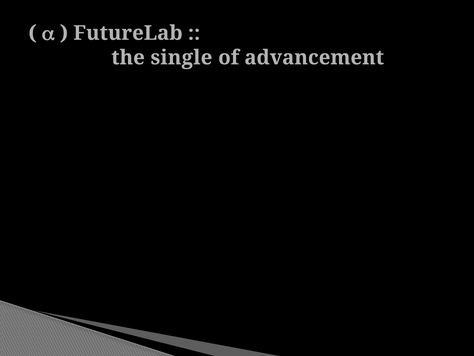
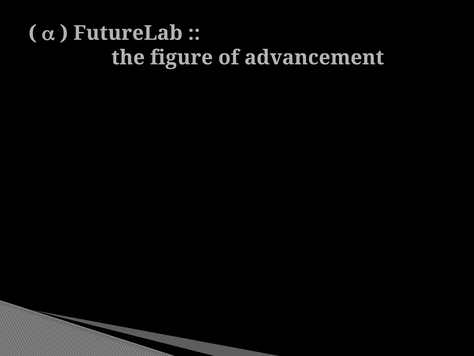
single: single -> figure
